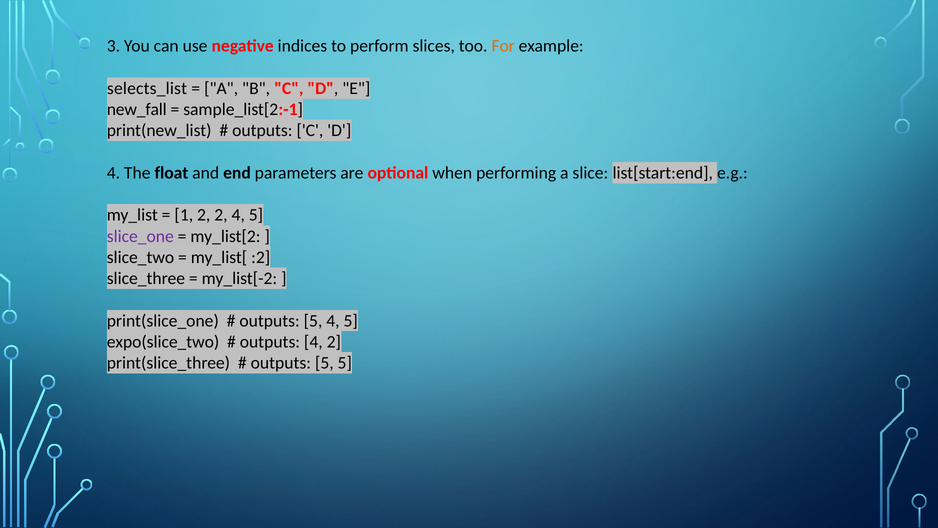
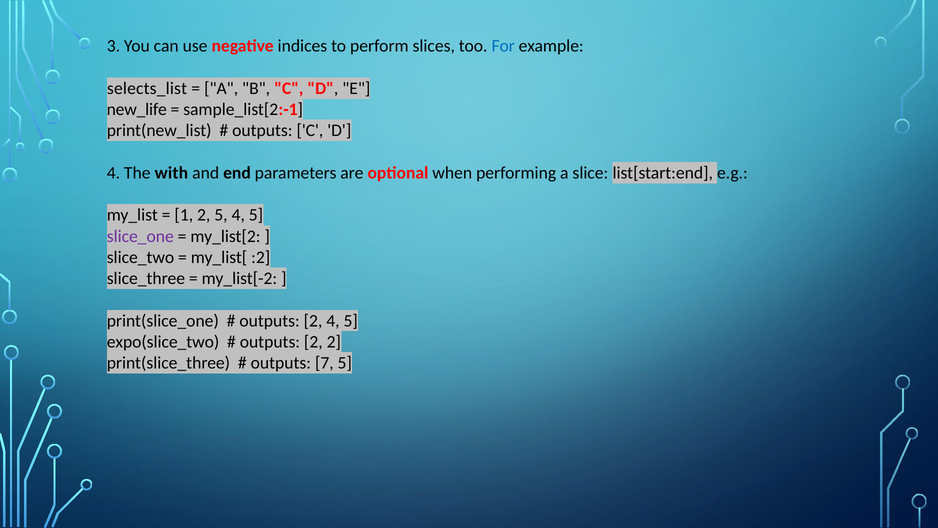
For colour: orange -> blue
new_fall: new_fall -> new_life
float: float -> with
2 2: 2 -> 5
5 at (313, 320): 5 -> 2
4 at (313, 342): 4 -> 2
5 at (324, 363): 5 -> 7
